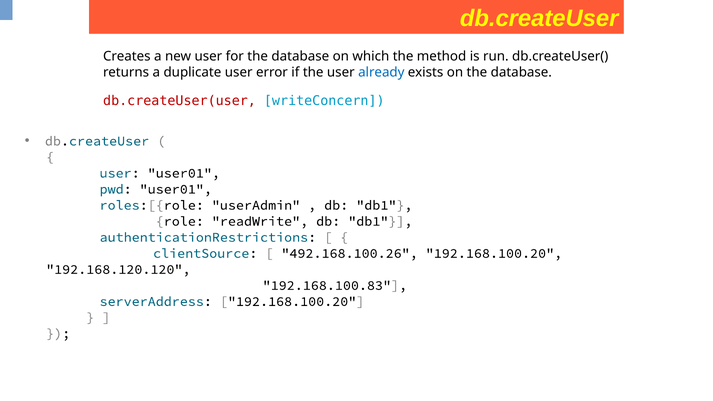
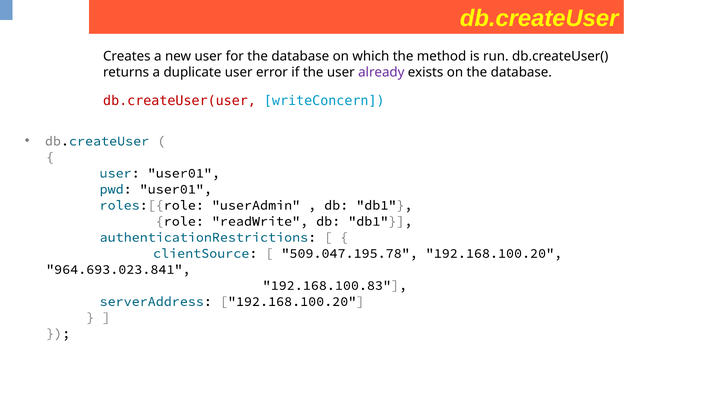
already colour: blue -> purple
492.168.100.26: 492.168.100.26 -> 509.047.195.78
192.168.120.120: 192.168.120.120 -> 964.693.023.841
